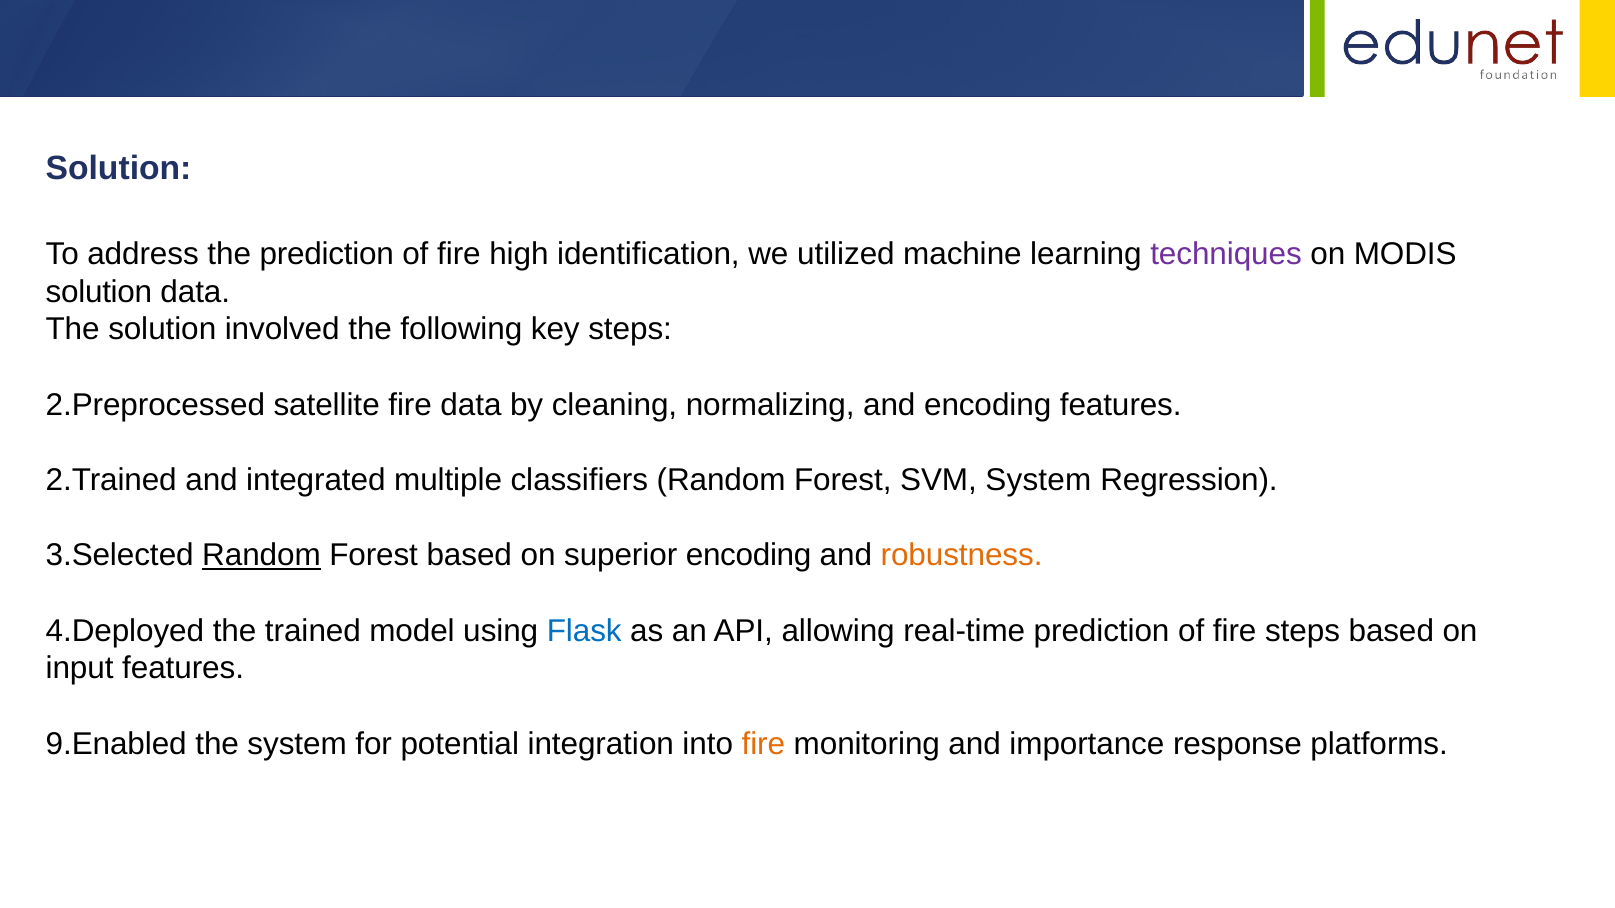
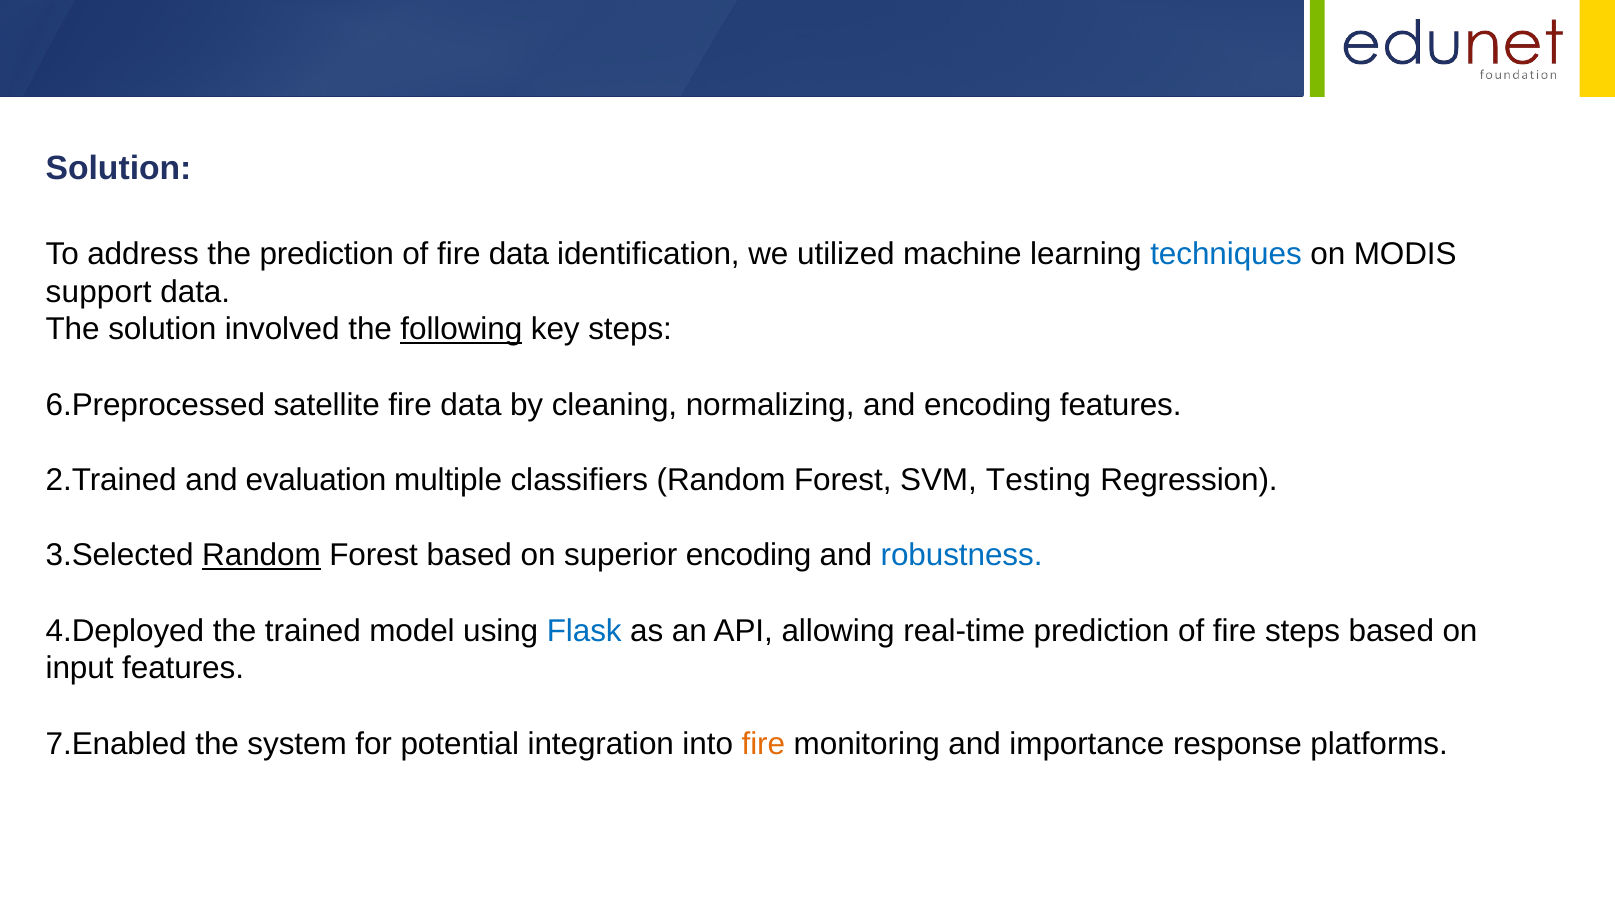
of fire high: high -> data
techniques colour: purple -> blue
solution at (99, 292): solution -> support
following underline: none -> present
2.Preprocessed: 2.Preprocessed -> 6.Preprocessed
integrated: integrated -> evaluation
SVM System: System -> Testing
robustness colour: orange -> blue
9.Enabled: 9.Enabled -> 7.Enabled
